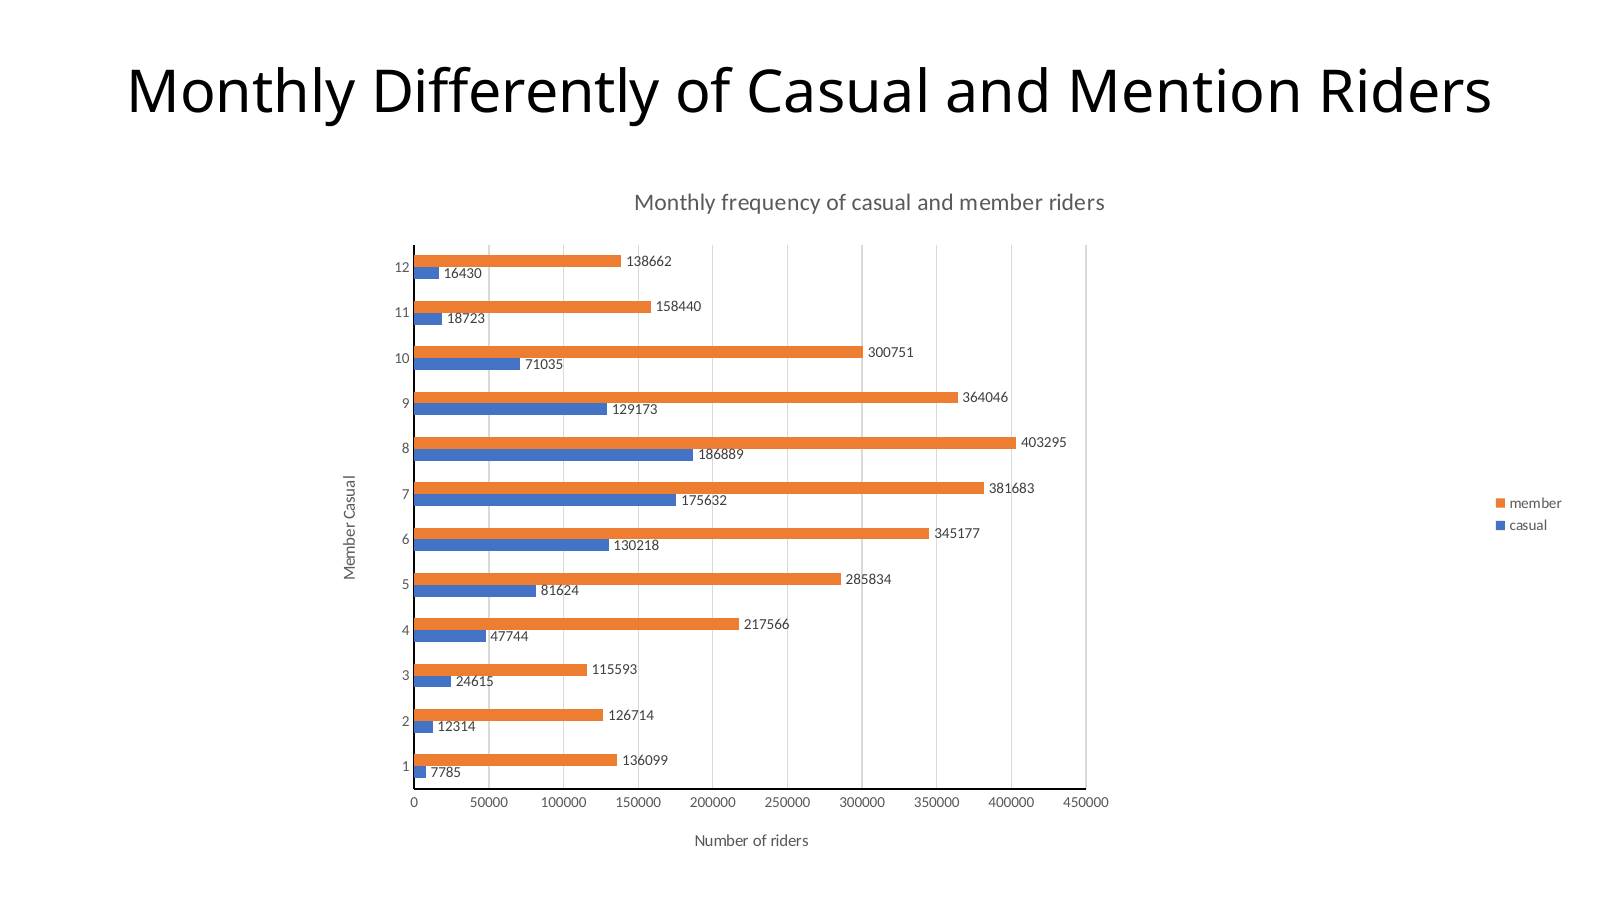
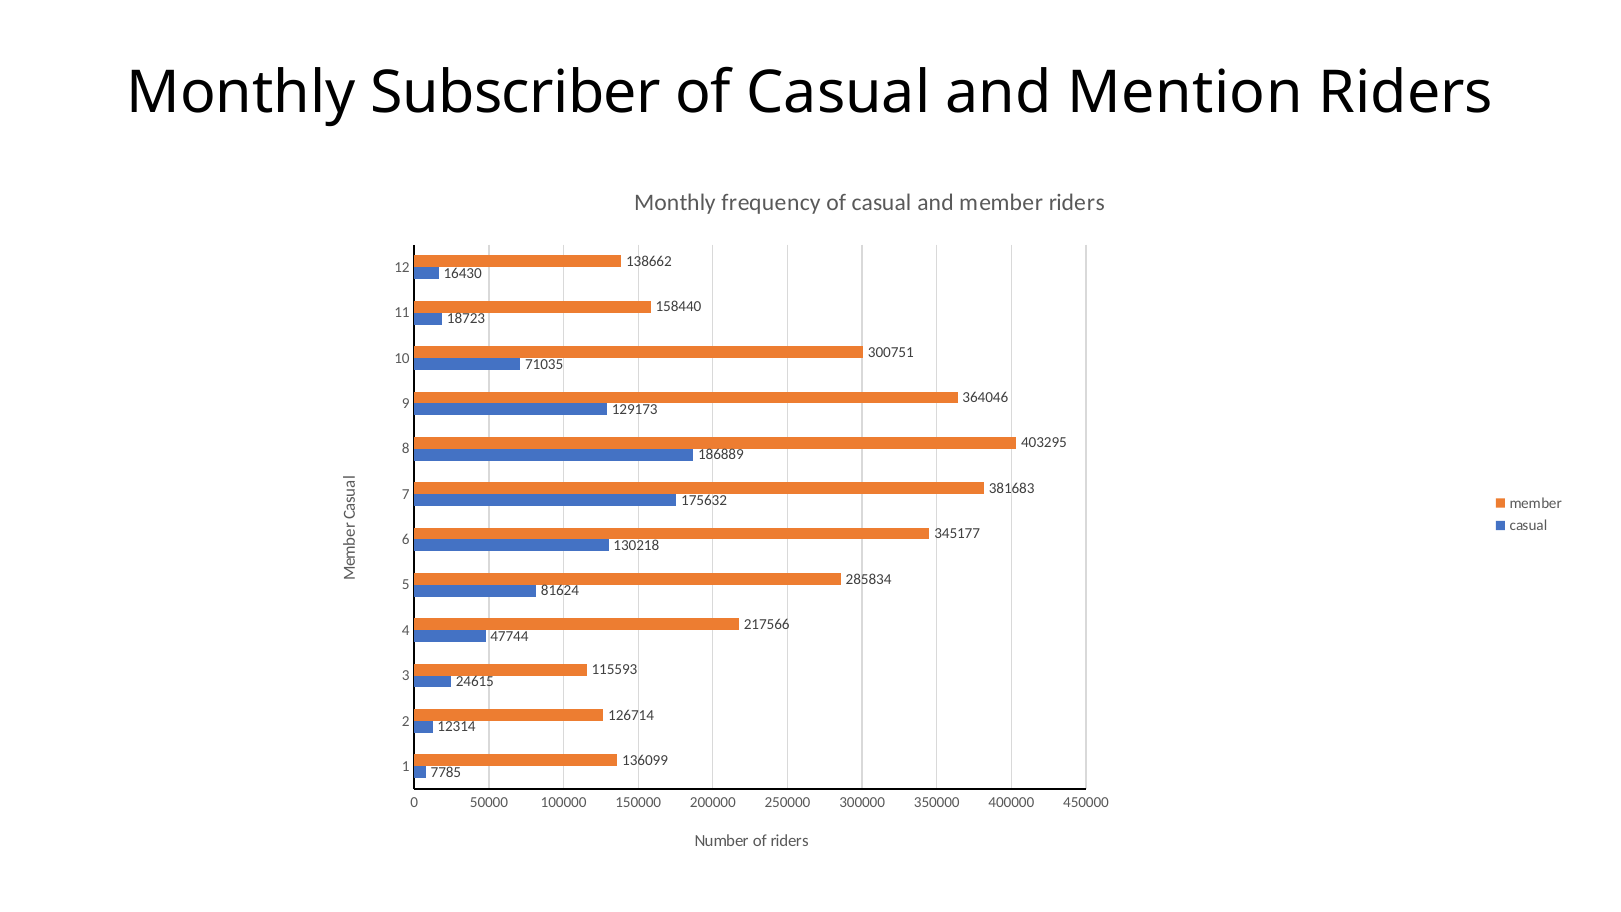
Differently: Differently -> Subscriber
